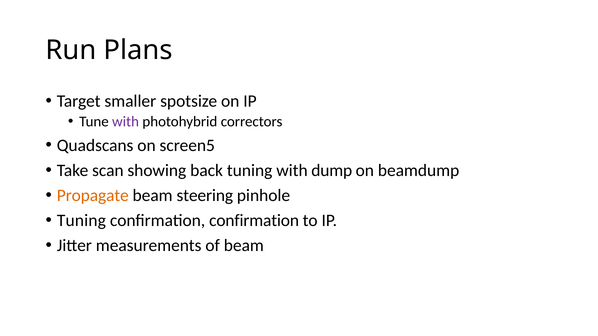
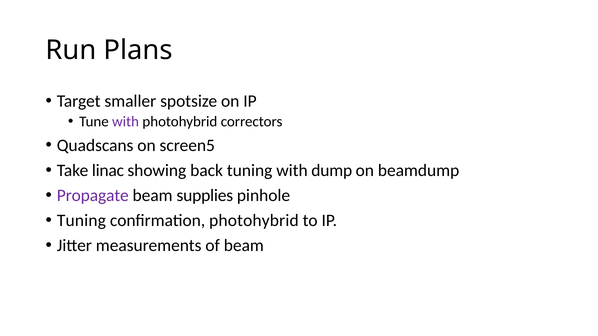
scan: scan -> linac
Propagate colour: orange -> purple
steering: steering -> supplies
confirmation confirmation: confirmation -> photohybrid
